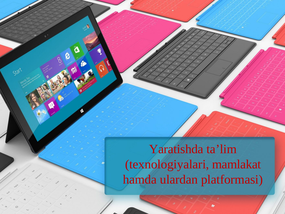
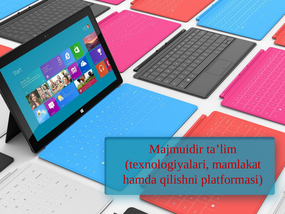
Yaratishda: Yaratishda -> Majmuidir
ulardan: ulardan -> qilishni
